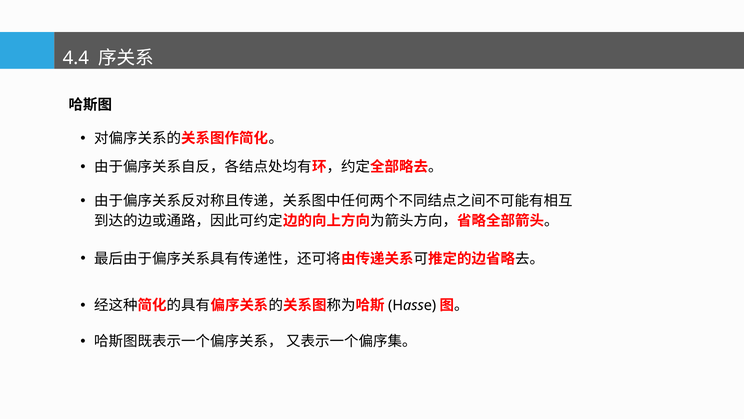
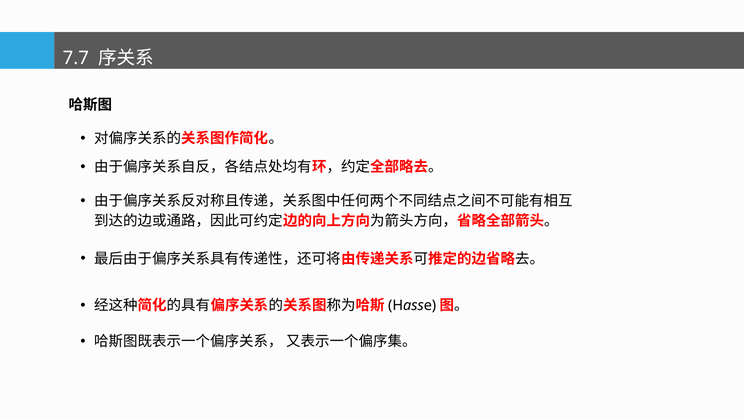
4.4: 4.4 -> 7.7
